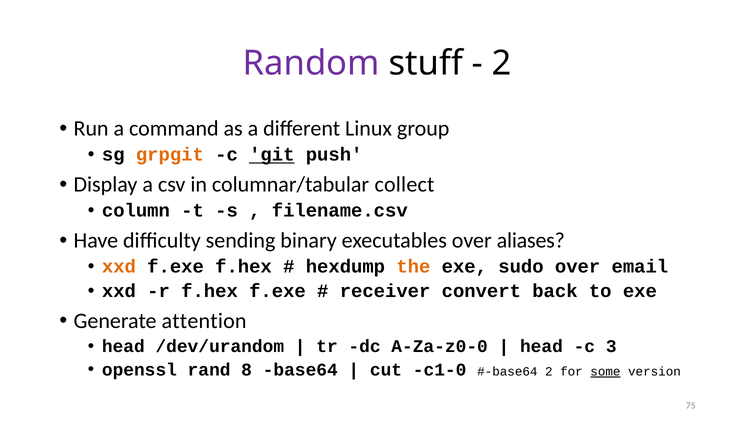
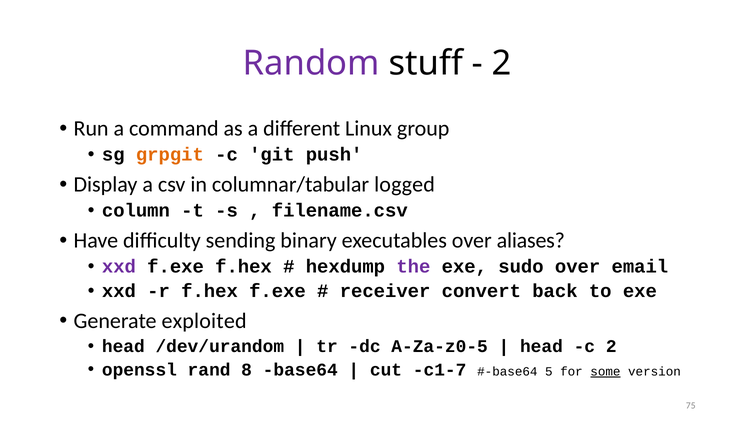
git underline: present -> none
collect: collect -> logged
xxd at (119, 267) colour: orange -> purple
the colour: orange -> purple
attention: attention -> exploited
A-Za-z0-0: A-Za-z0-0 -> A-Za-z0-5
c 3: 3 -> 2
c1-0: c1-0 -> c1-7
2 at (549, 371): 2 -> 5
